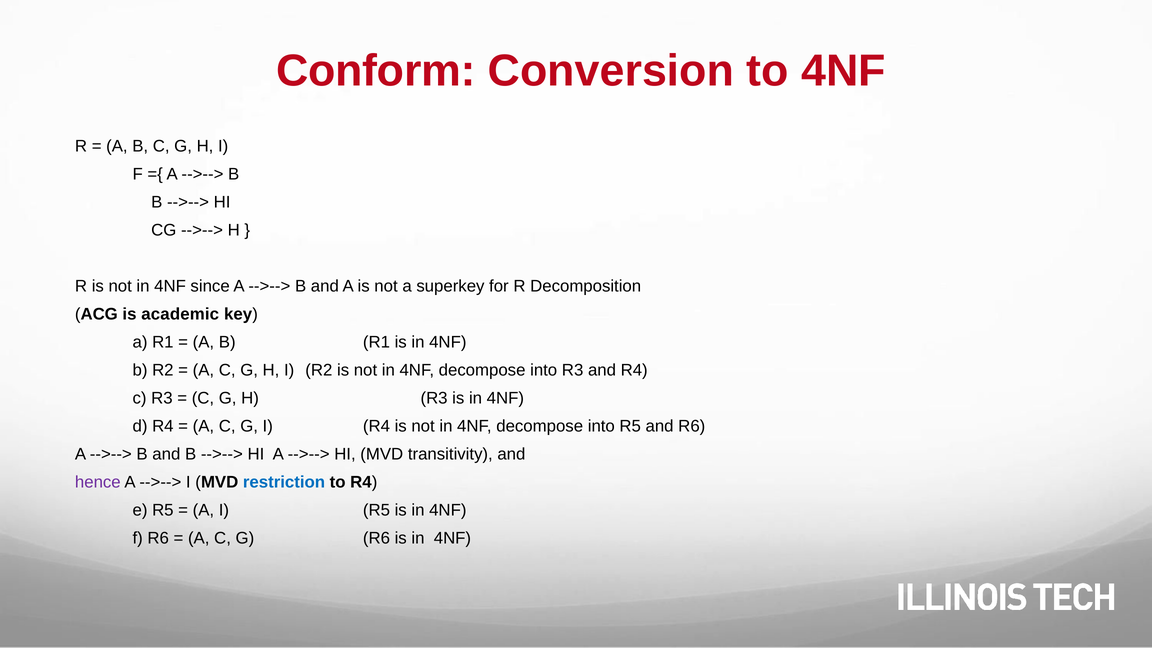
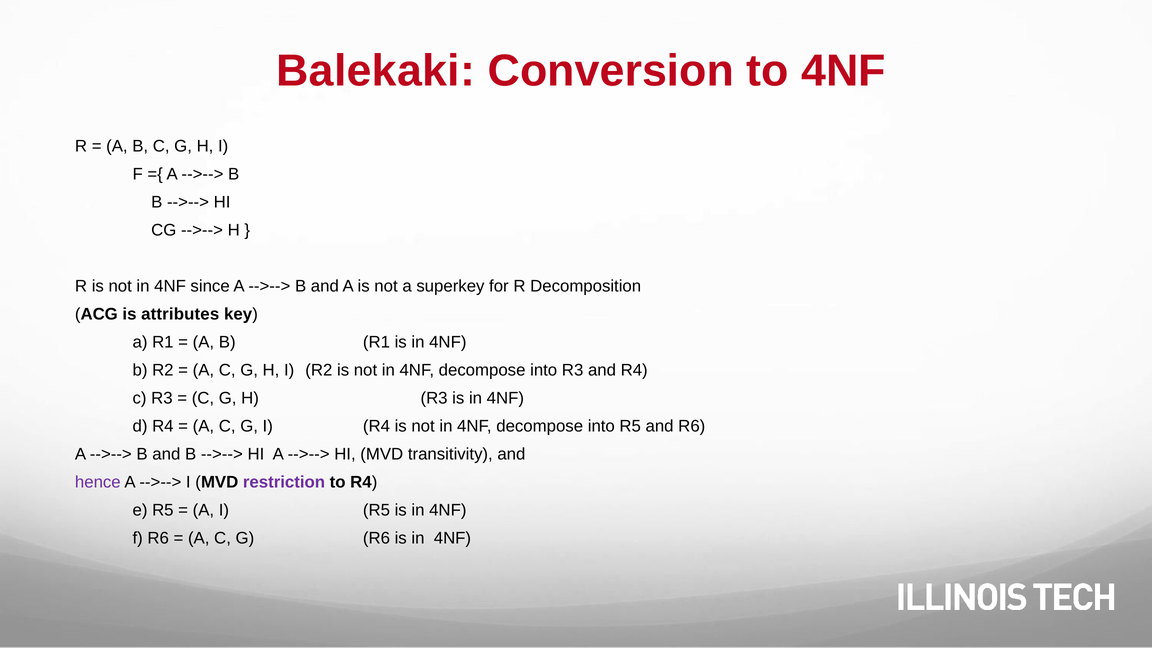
Conform: Conform -> Balekaki
academic: academic -> attributes
restriction colour: blue -> purple
